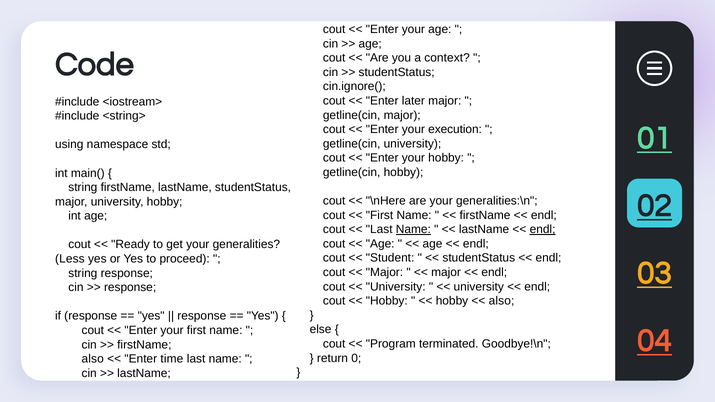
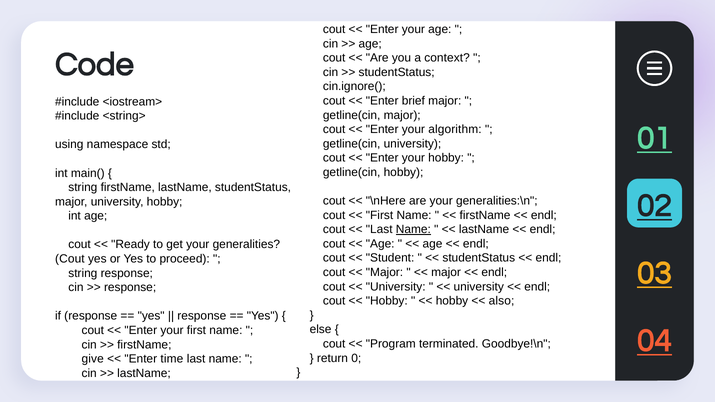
later: later -> brief
execution: execution -> algorithm
endl at (543, 230) underline: present -> none
Less at (70, 259): Less -> Cout
also at (93, 359): also -> give
